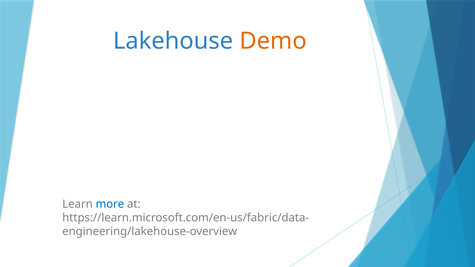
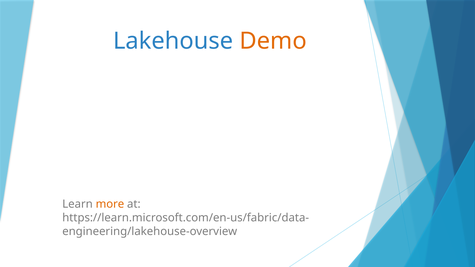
more colour: blue -> orange
